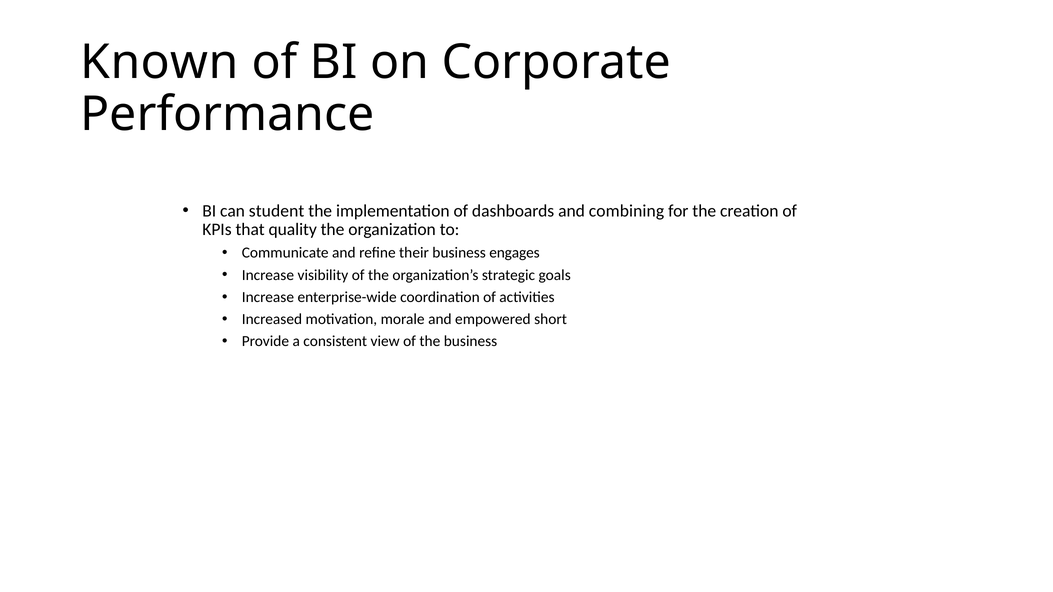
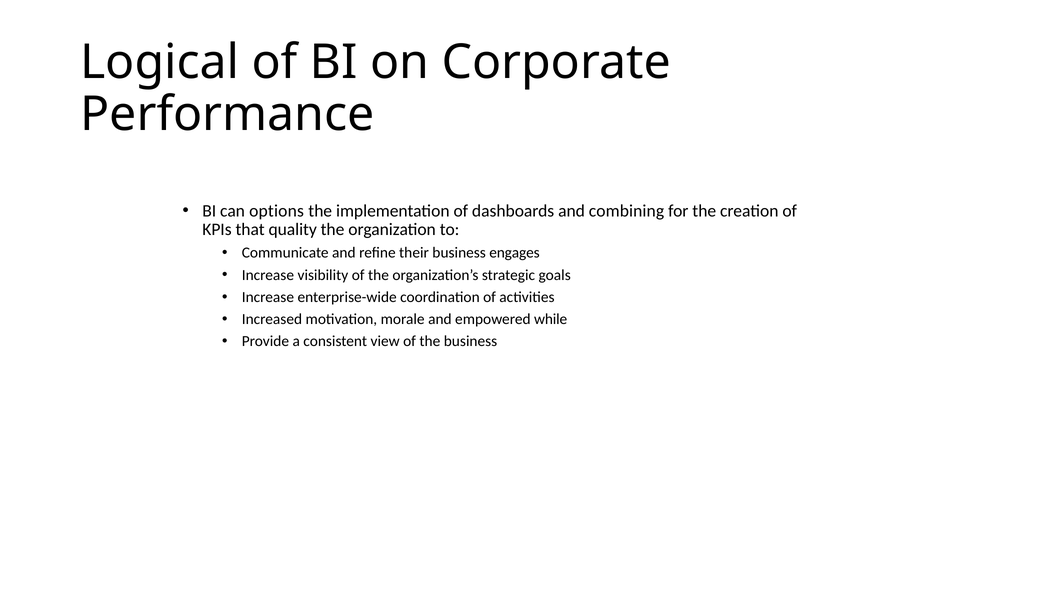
Known: Known -> Logical
student: student -> options
short: short -> while
